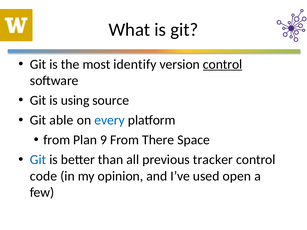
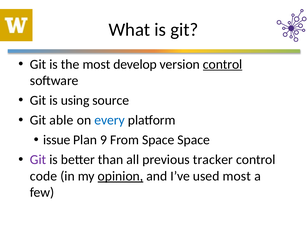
identify: identify -> develop
from at (57, 140): from -> issue
From There: There -> Space
Git at (38, 160) colour: blue -> purple
opinion underline: none -> present
used open: open -> most
